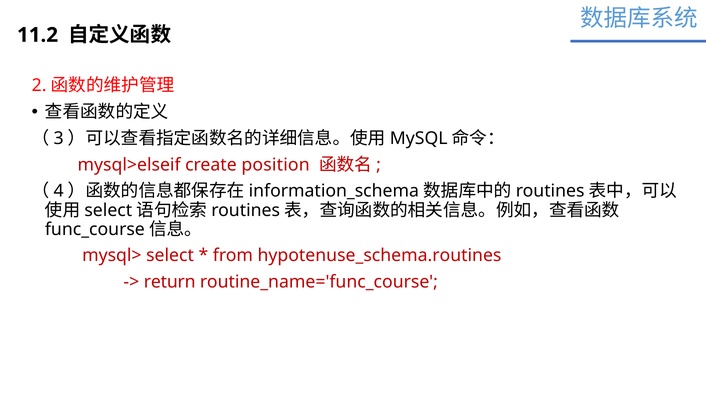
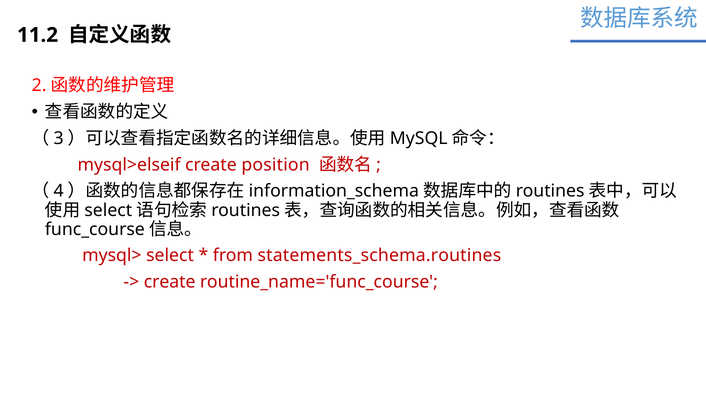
hypotenuse_schema.routines: hypotenuse_schema.routines -> statements_schema.routines
return at (170, 282): return -> create
